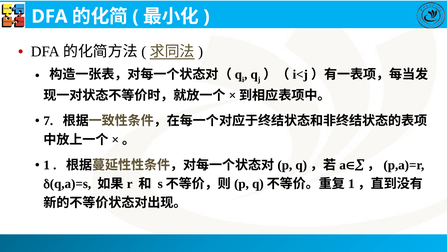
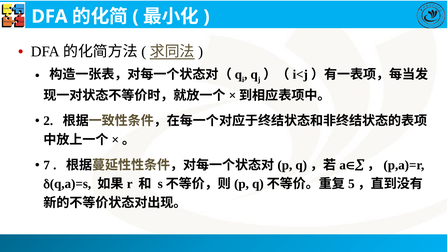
7: 7 -> 2
1 at (47, 165): 1 -> 7
1 at (351, 183): 1 -> 5
